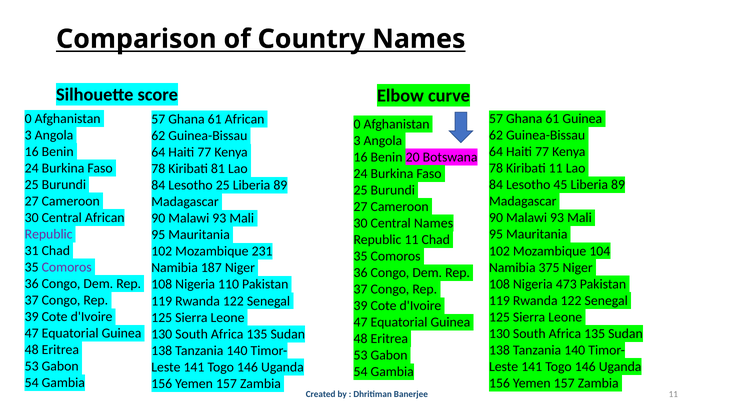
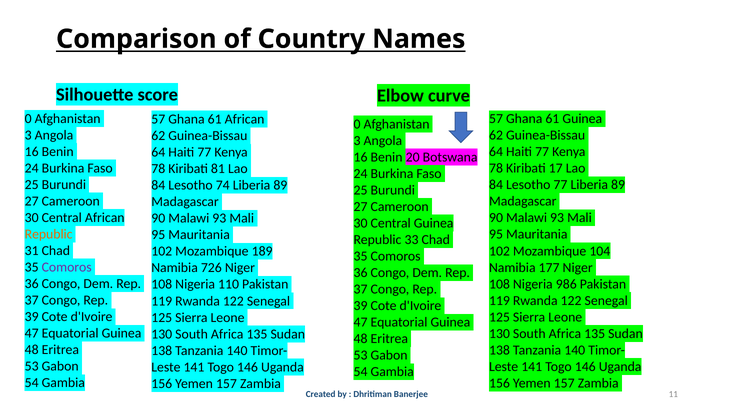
Kiribati 11: 11 -> 17
Lesotho 45: 45 -> 77
Lesotho 25: 25 -> 74
Central Names: Names -> Guinea
Republic at (49, 234) colour: purple -> orange
Republic 11: 11 -> 33
231: 231 -> 189
375: 375 -> 177
187: 187 -> 726
473: 473 -> 986
